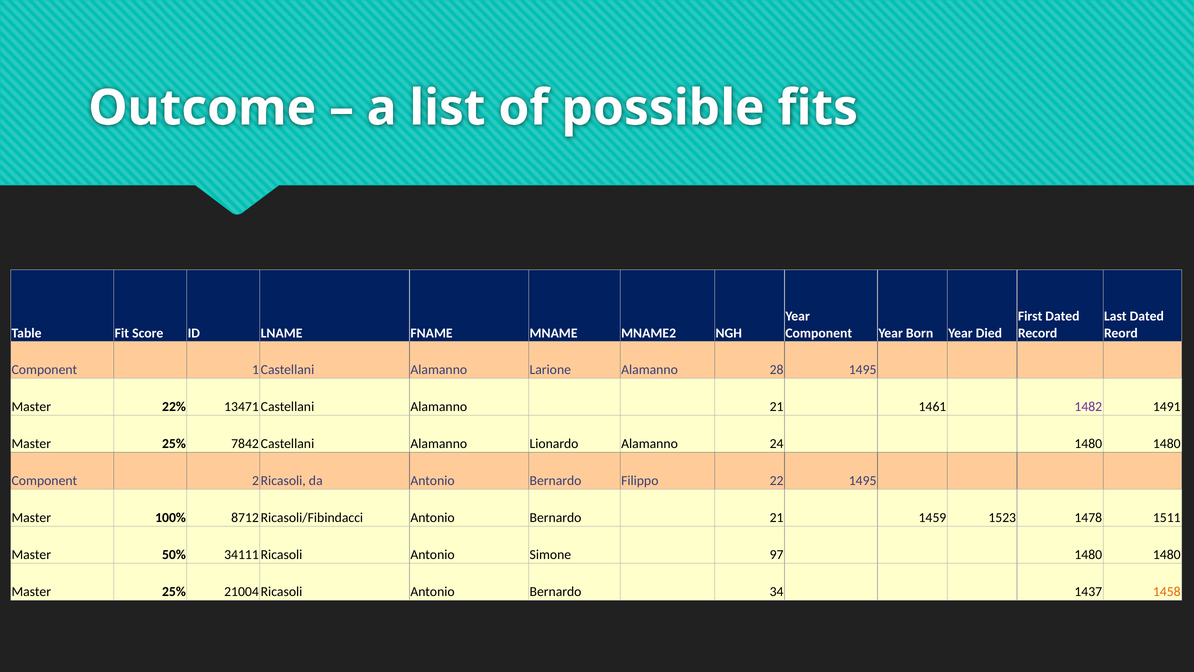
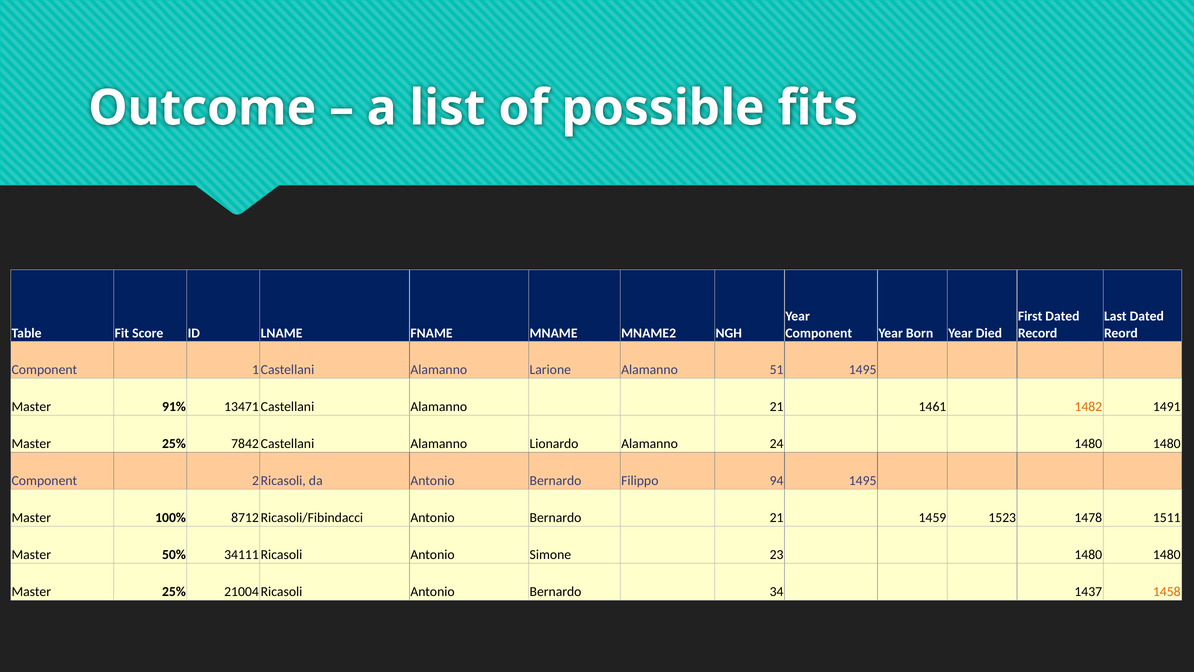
28: 28 -> 51
22%: 22% -> 91%
1482 colour: purple -> orange
22: 22 -> 94
97: 97 -> 23
